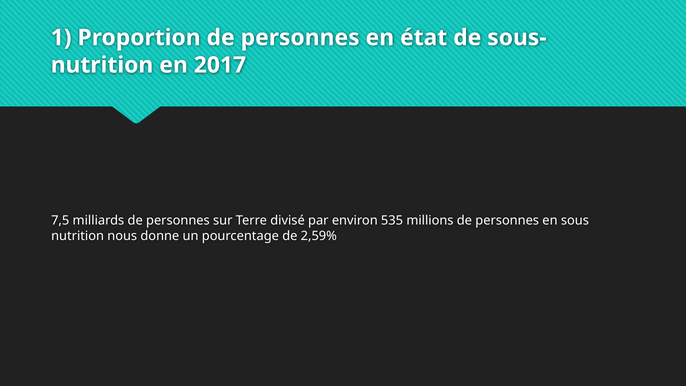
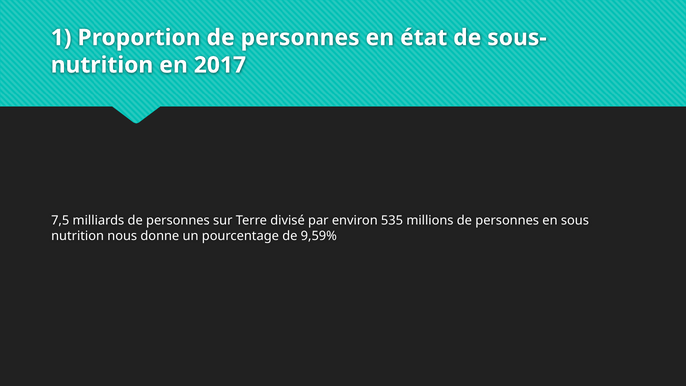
2,59%: 2,59% -> 9,59%
